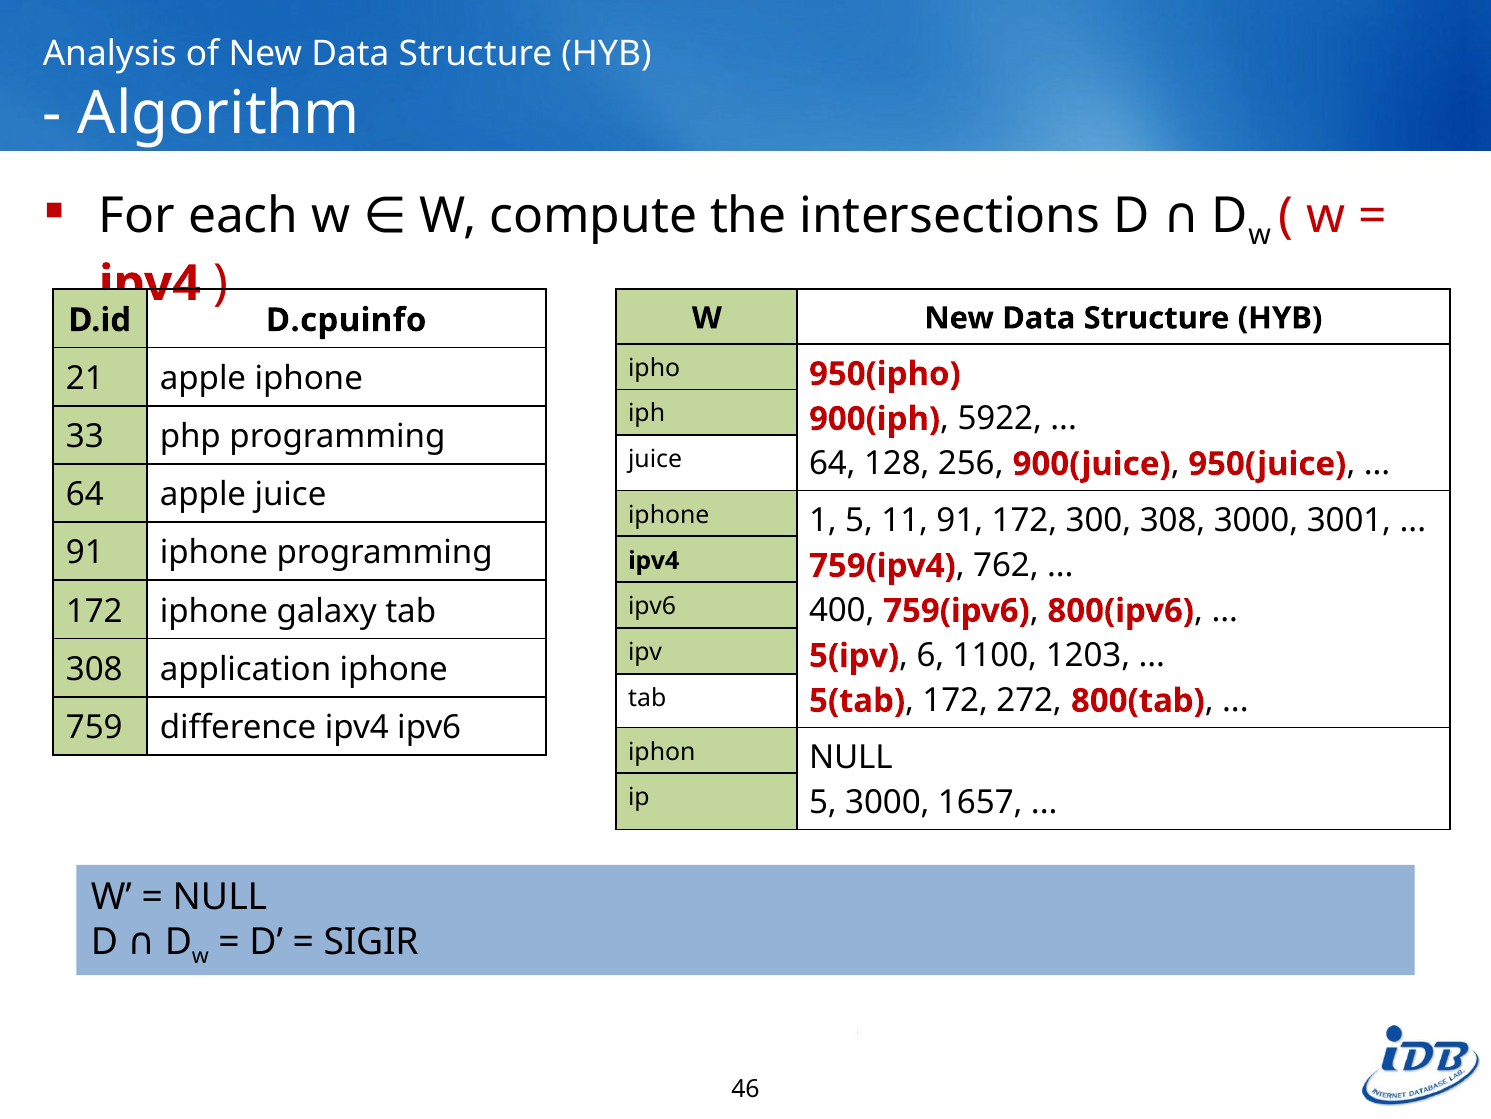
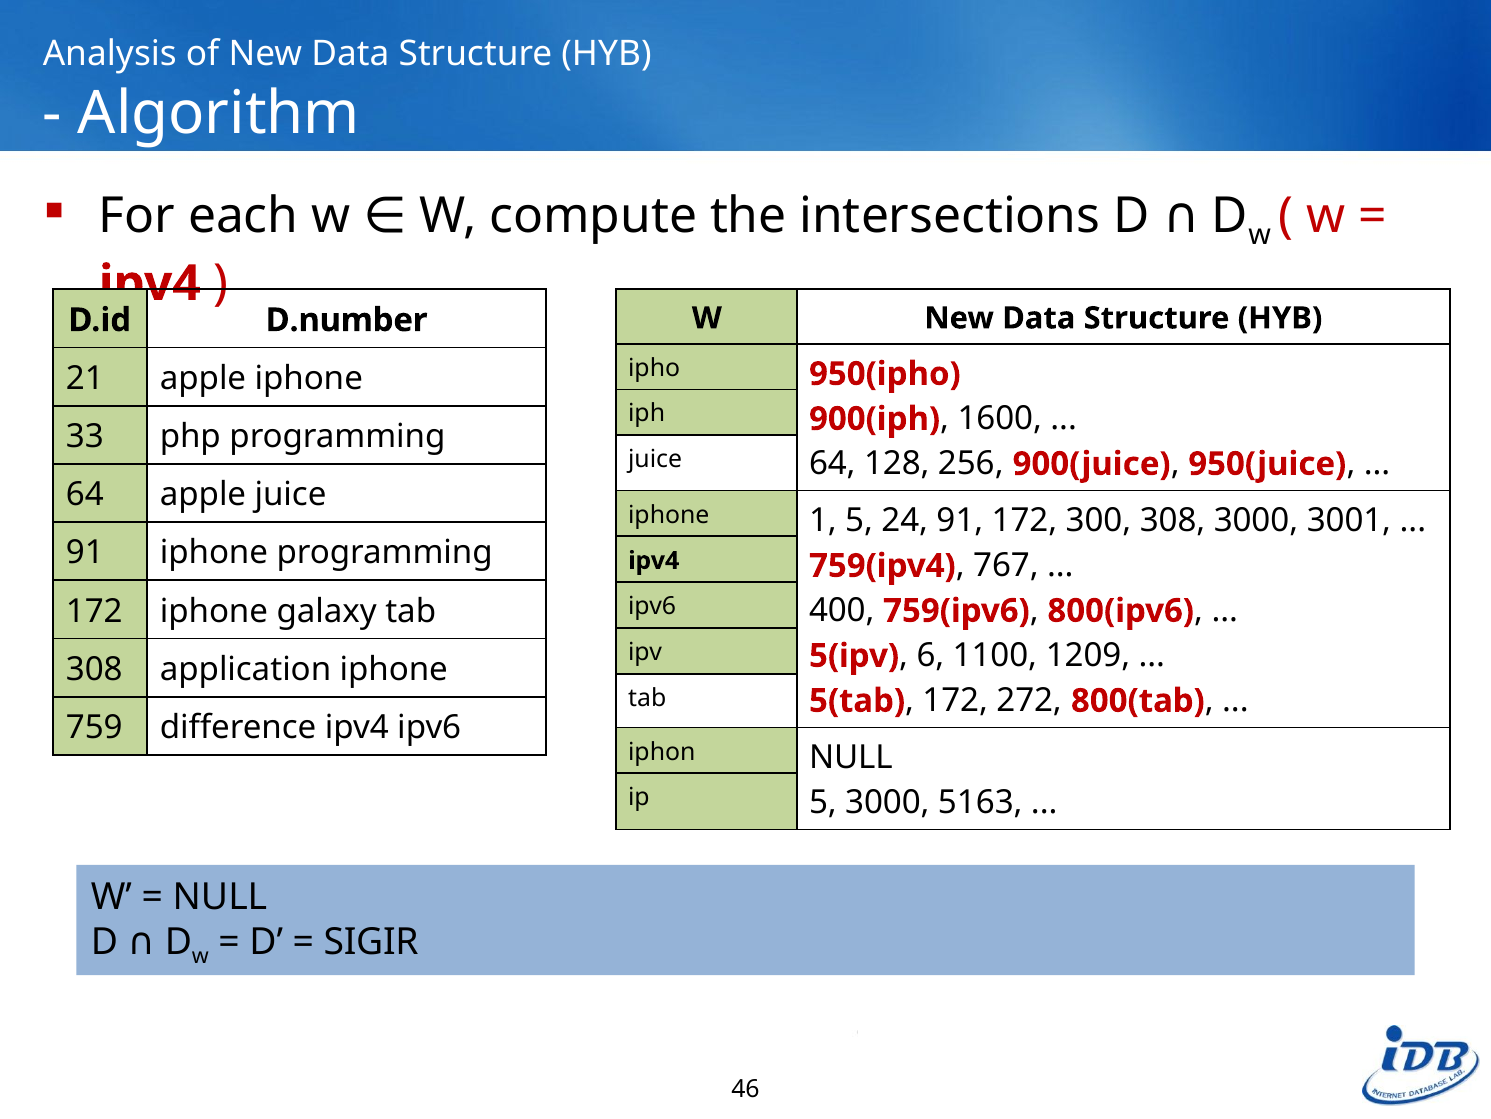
D.cpuinfo: D.cpuinfo -> D.number
5922: 5922 -> 1600
11: 11 -> 24
762: 762 -> 767
1203: 1203 -> 1209
1657: 1657 -> 5163
